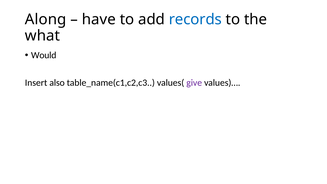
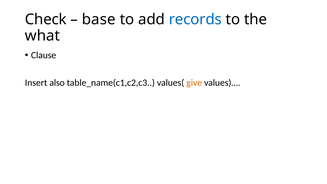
Along: Along -> Check
have: have -> base
Would: Would -> Clause
give colour: purple -> orange
